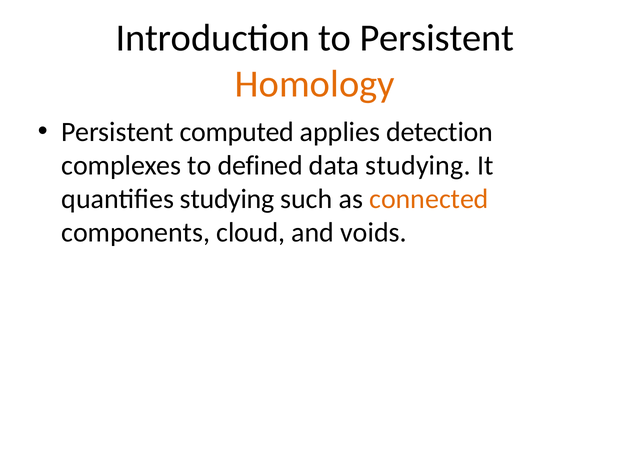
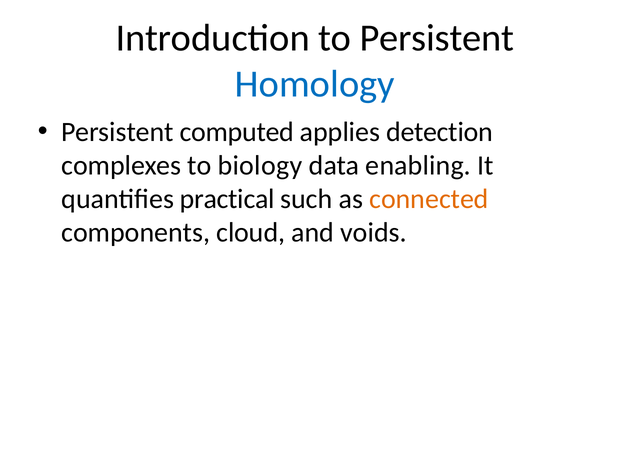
Homology colour: orange -> blue
defined: defined -> biology
data studying: studying -> enabling
quantifies studying: studying -> practical
